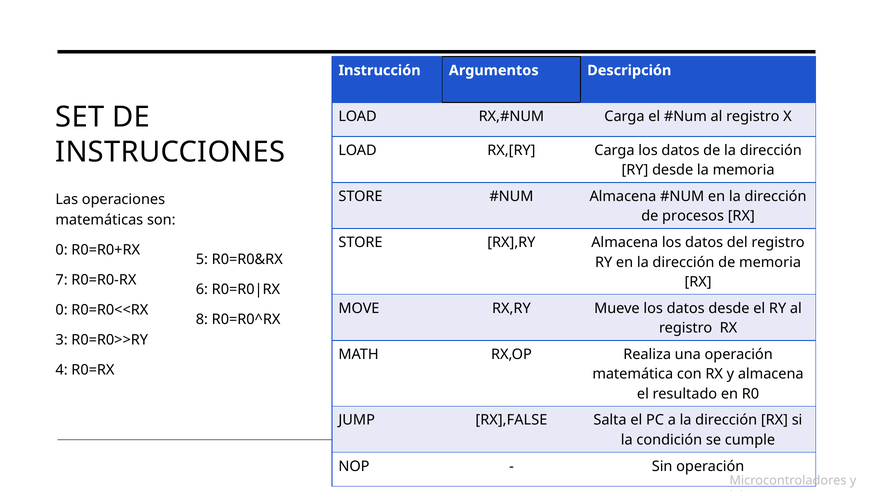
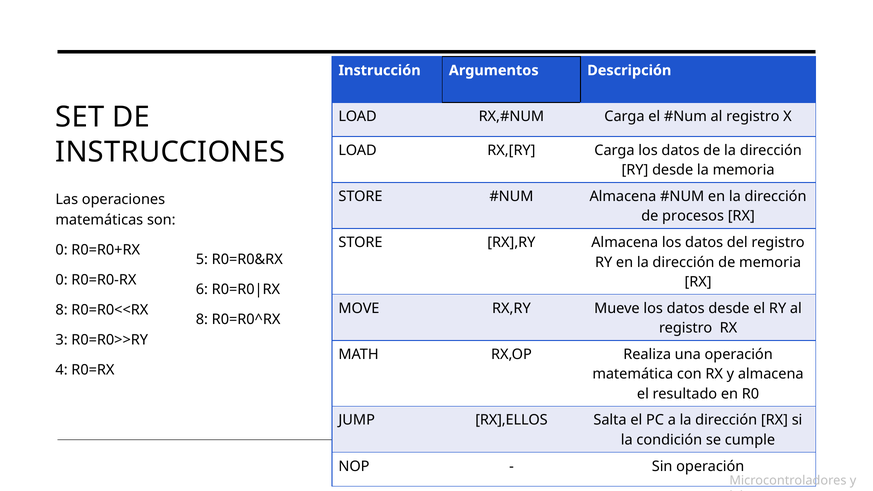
7 at (62, 280): 7 -> 0
0 at (62, 310): 0 -> 8
RX],FALSE: RX],FALSE -> RX],ELLOS
